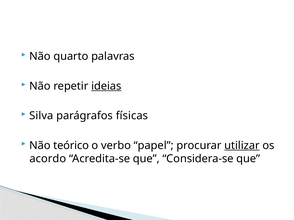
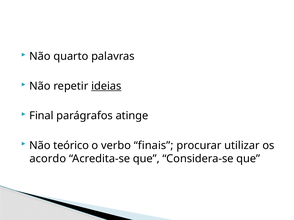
Silva: Silva -> Final
físicas: físicas -> atinge
papel: papel -> finais
utilizar underline: present -> none
